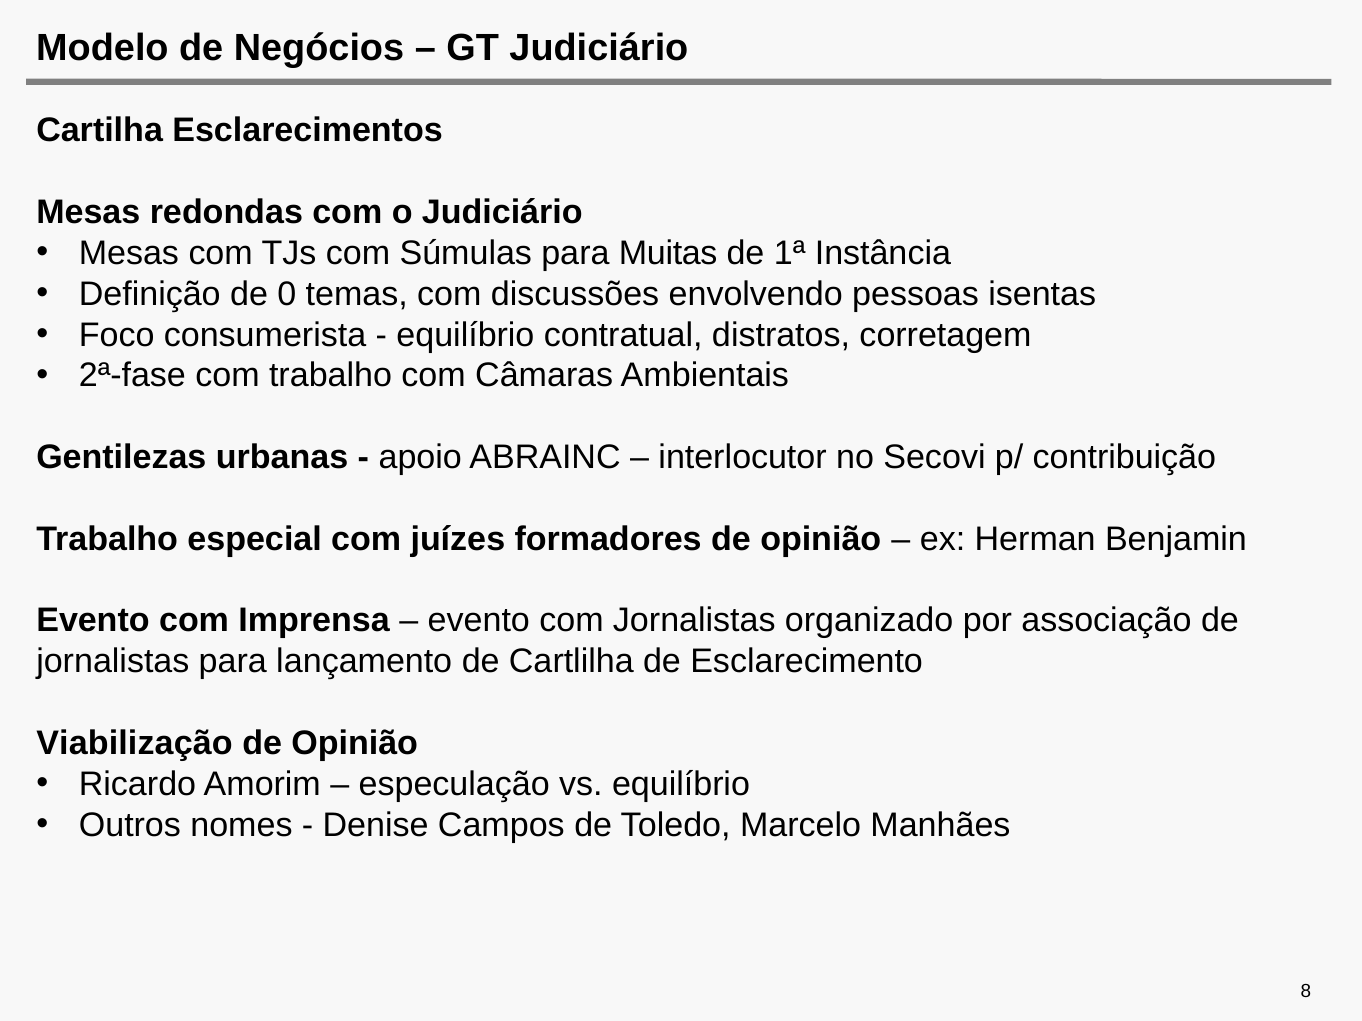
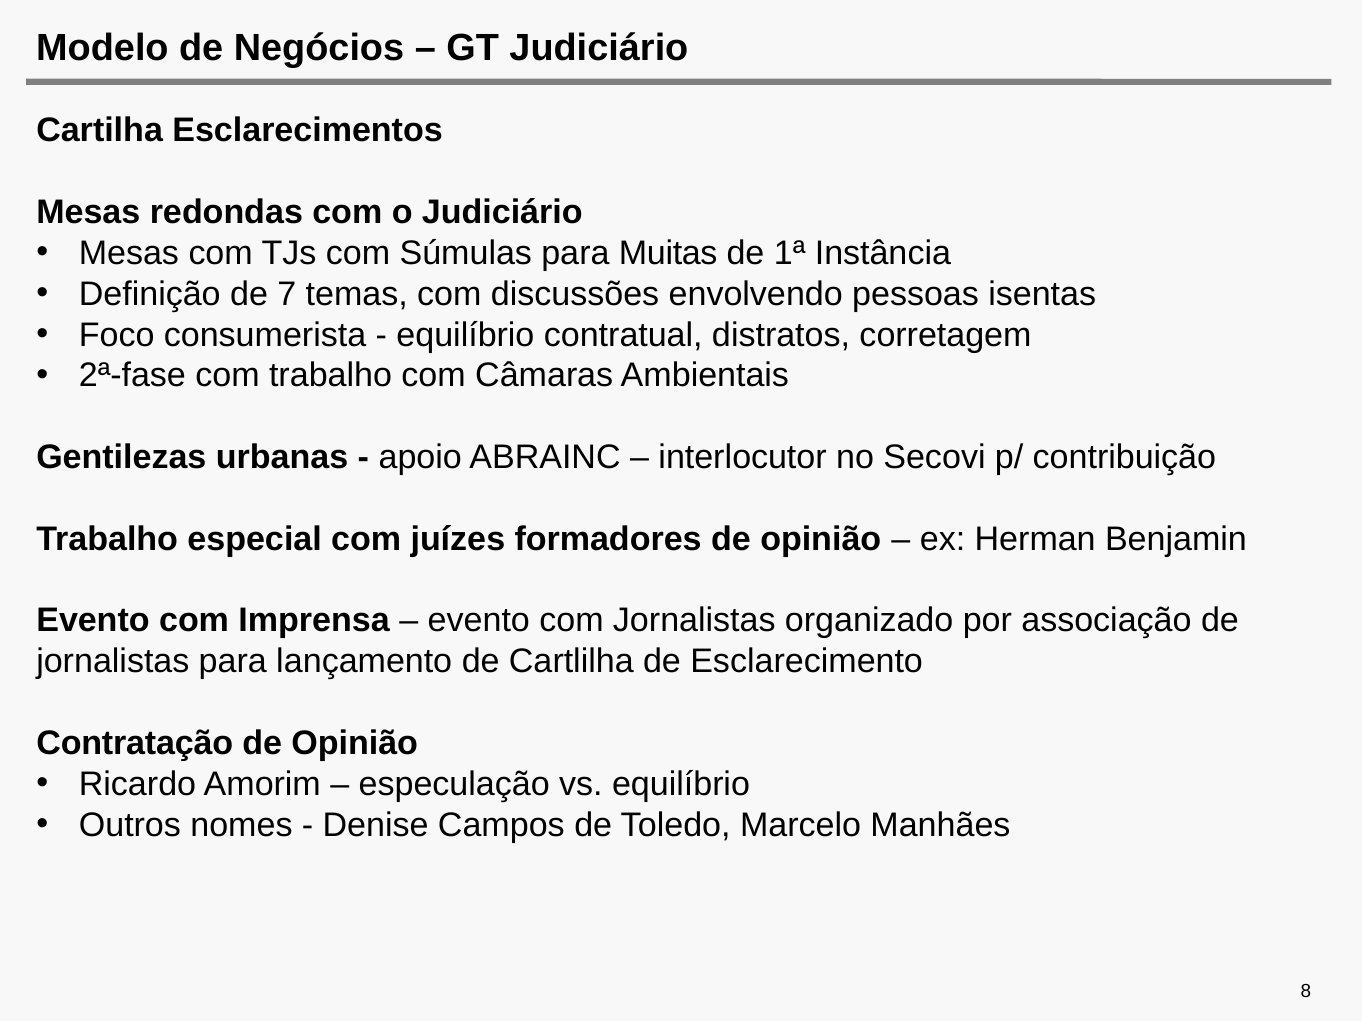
0: 0 -> 7
Viabilização: Viabilização -> Contratação
